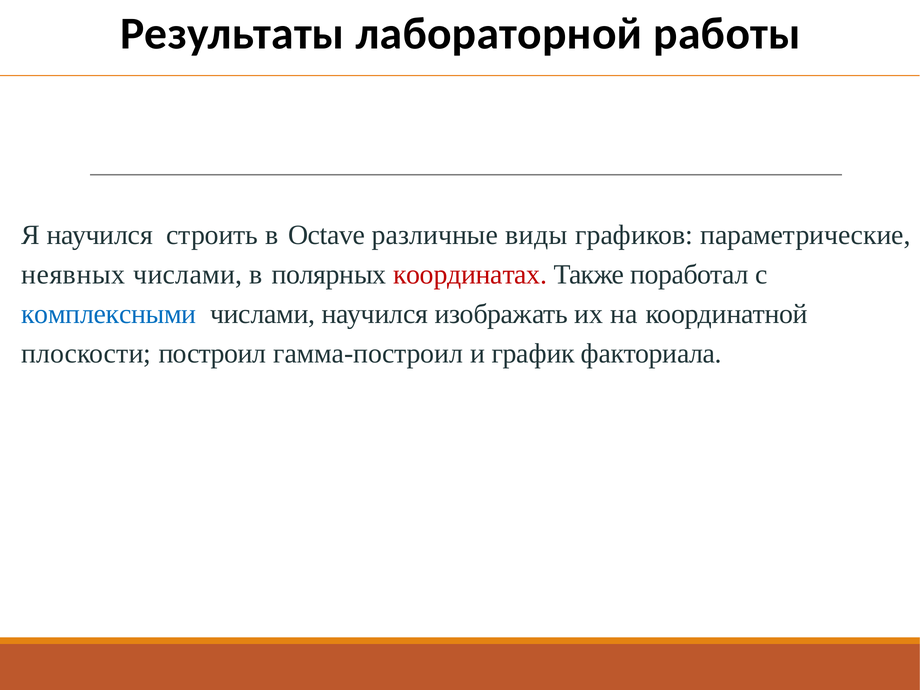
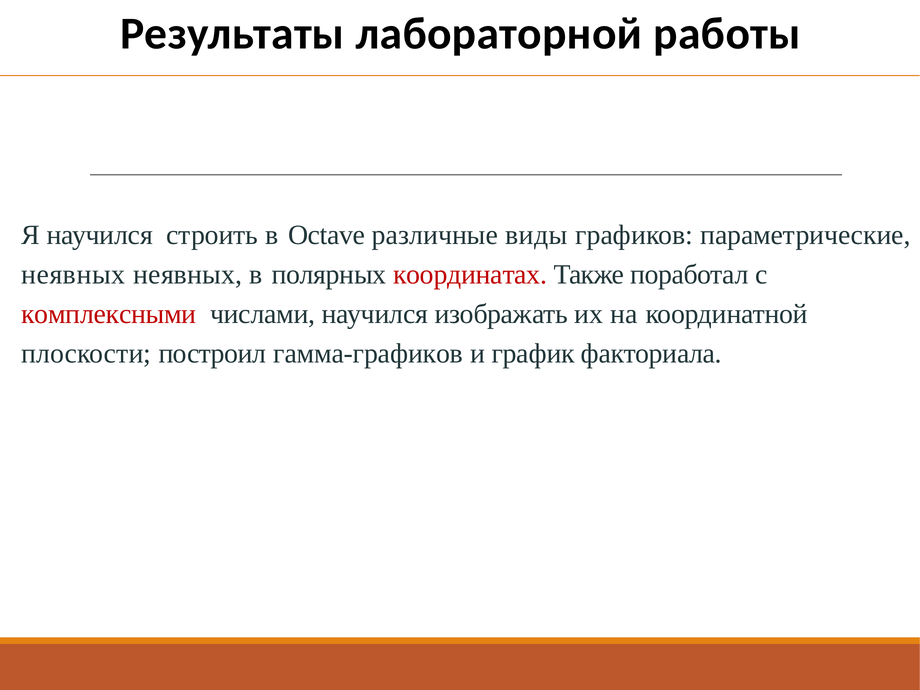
неявных числами: числами -> неявных
комплексными colour: blue -> red
гамма-построил: гамма-построил -> гамма-графиков
